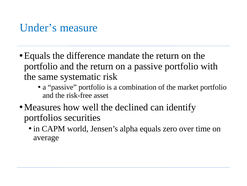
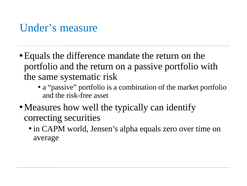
declined: declined -> typically
portfolios: portfolios -> correcting
